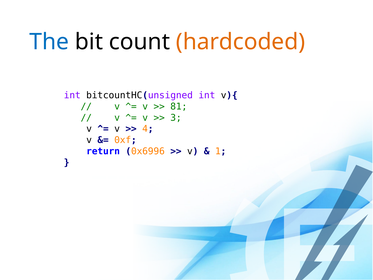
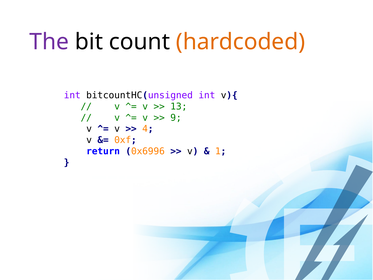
The colour: blue -> purple
81: 81 -> 13
3: 3 -> 9
